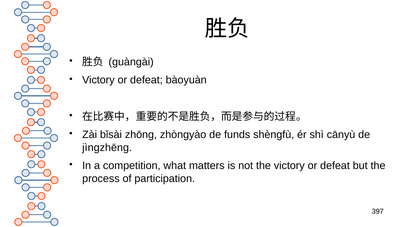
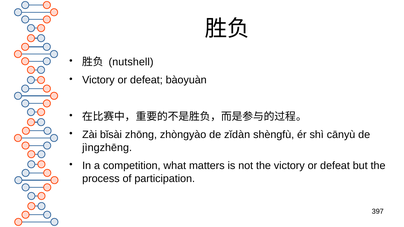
guàngài: guàngài -> nutshell
funds: funds -> zǐdàn
